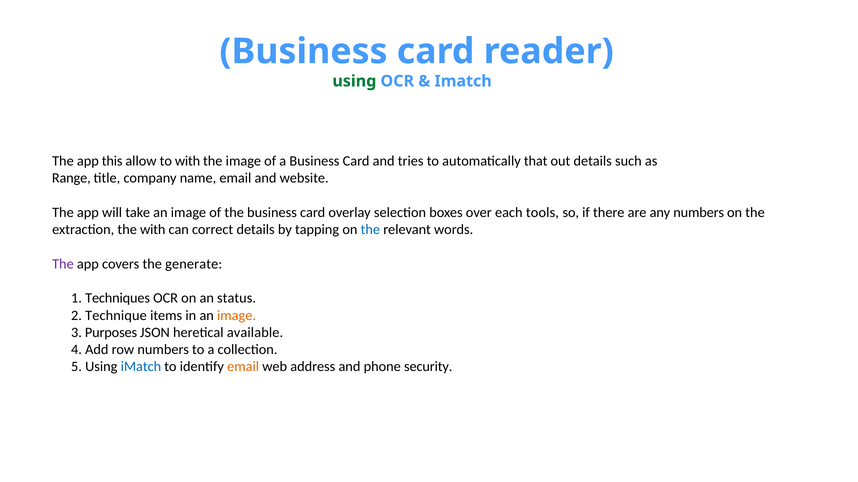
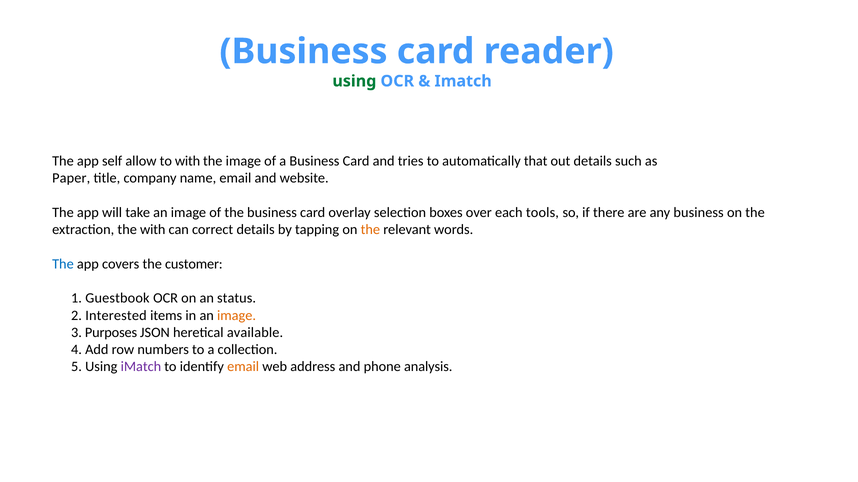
this: this -> self
Range: Range -> Paper
any numbers: numbers -> business
the at (370, 230) colour: blue -> orange
The at (63, 264) colour: purple -> blue
generate: generate -> customer
Techniques: Techniques -> Guestbook
Technique: Technique -> Interested
iMatch at (141, 367) colour: blue -> purple
security: security -> analysis
